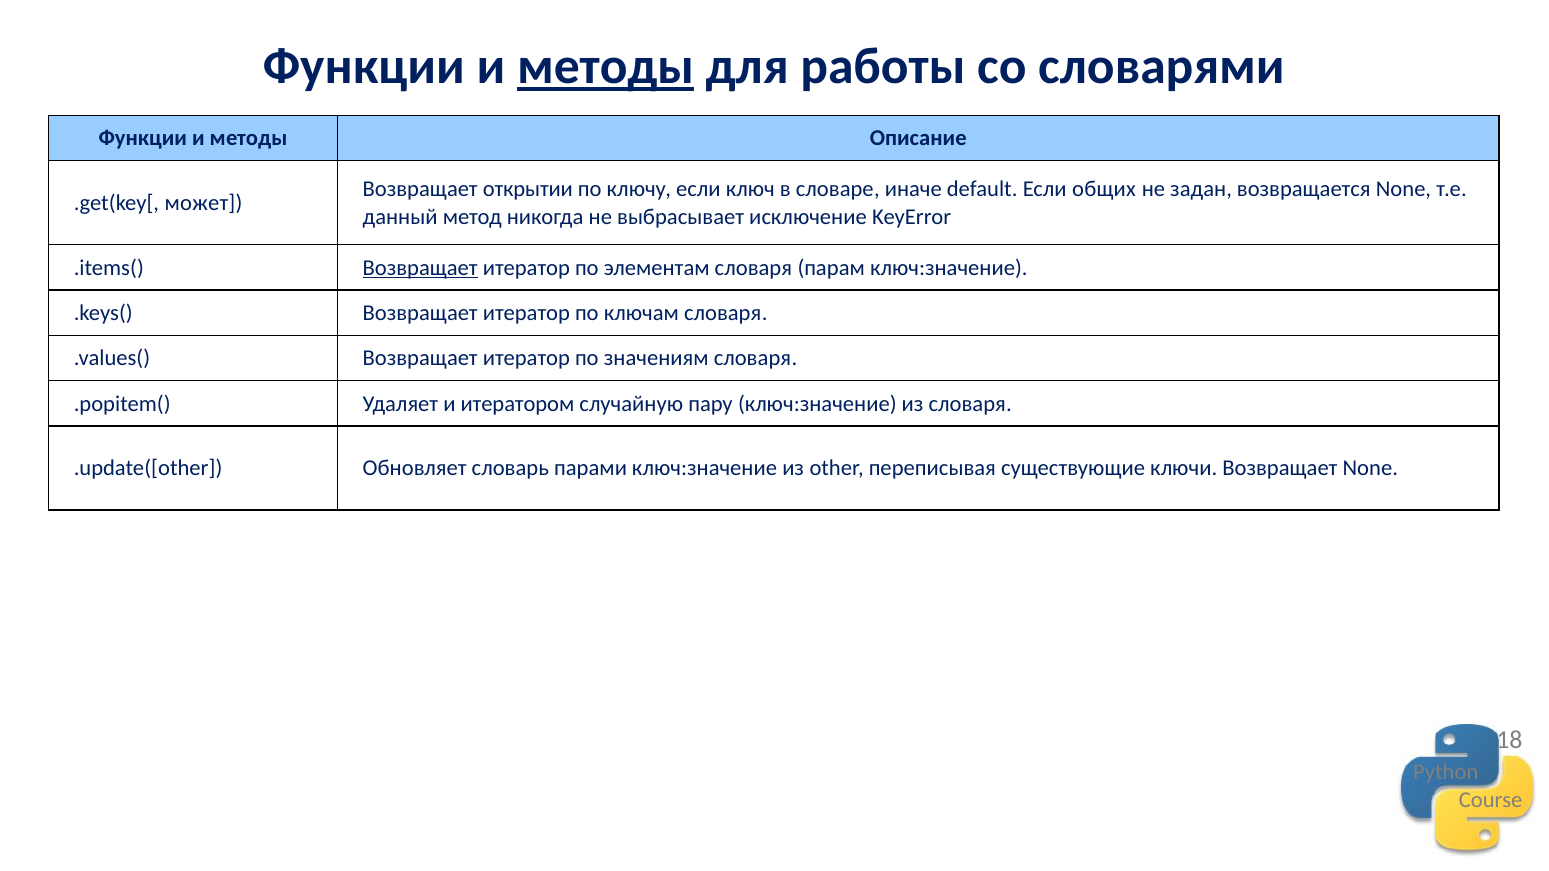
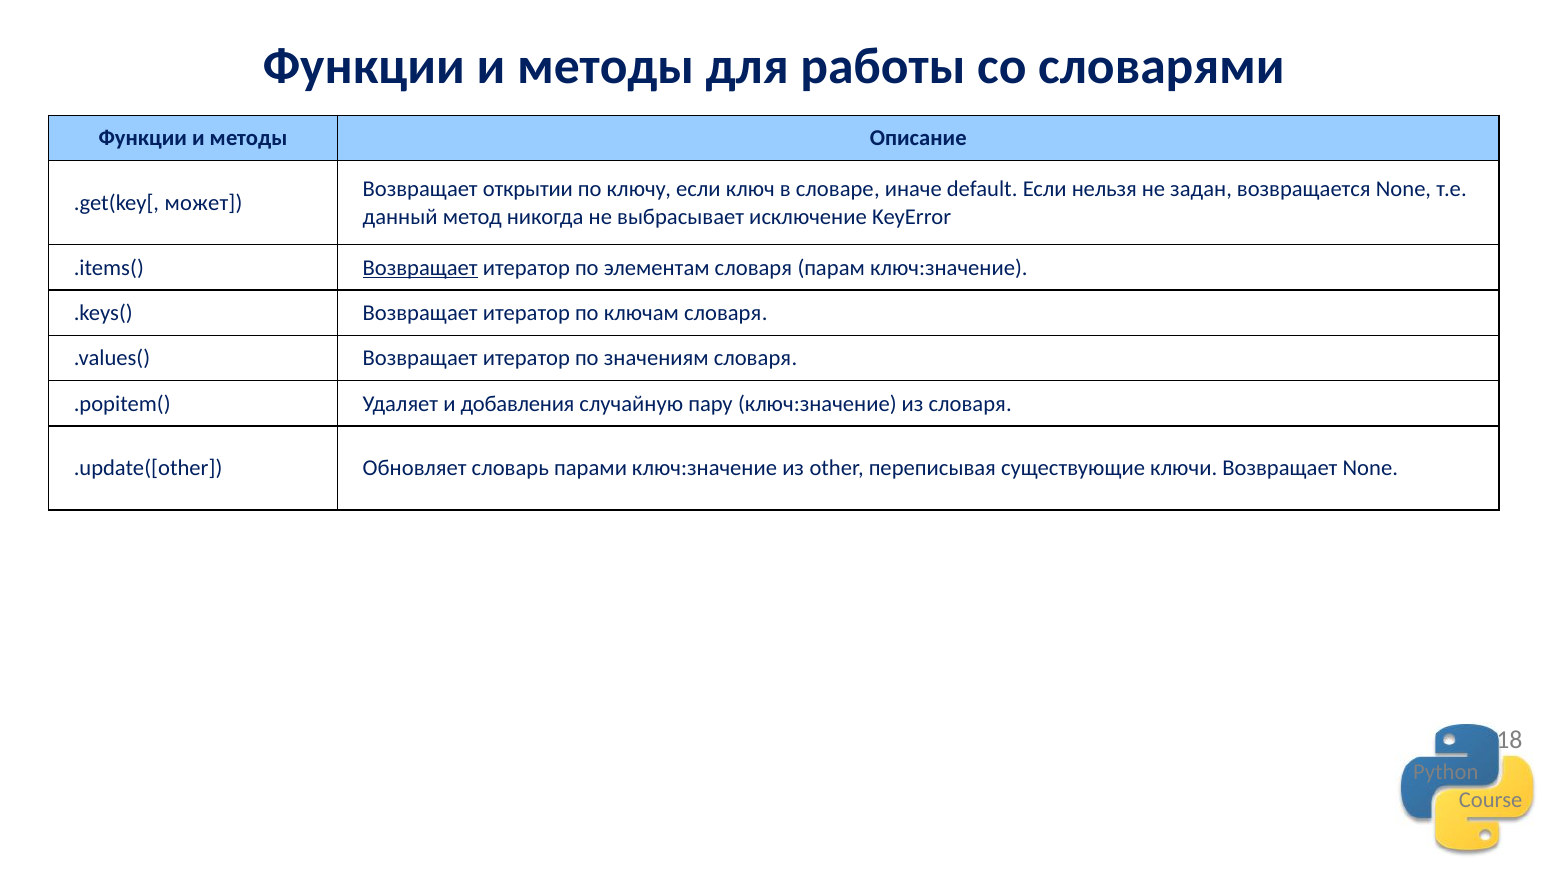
методы at (606, 67) underline: present -> none
общих: общих -> нельзя
итератором: итератором -> добавления
